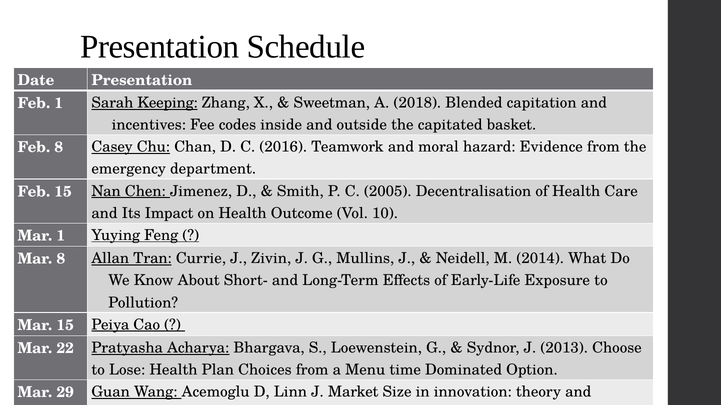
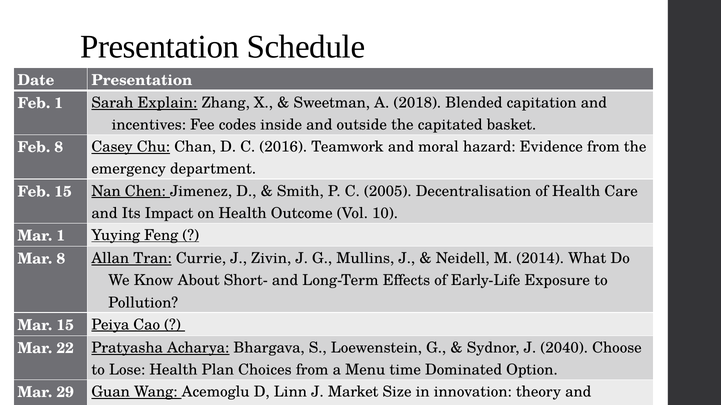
Keeping: Keeping -> Explain
2013: 2013 -> 2040
